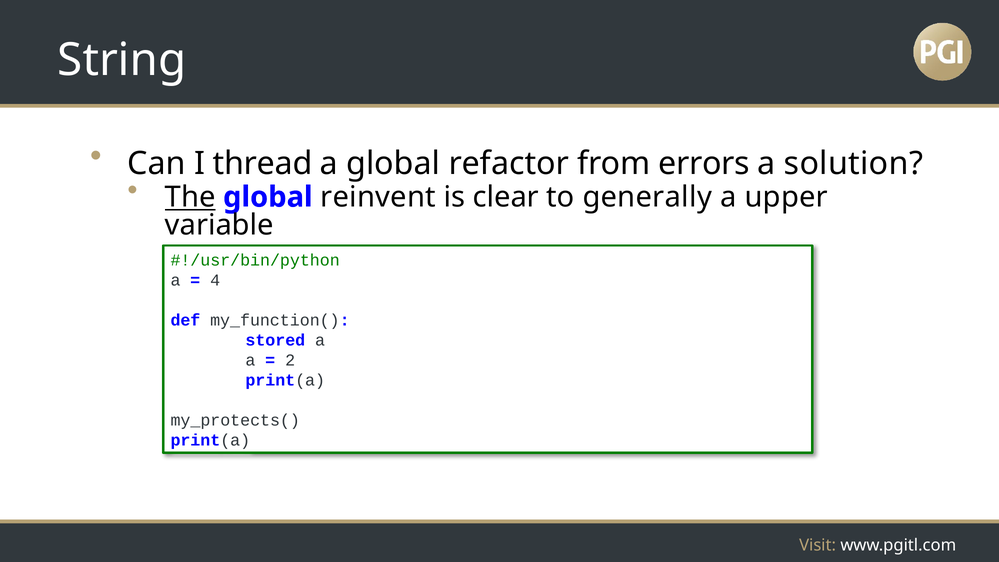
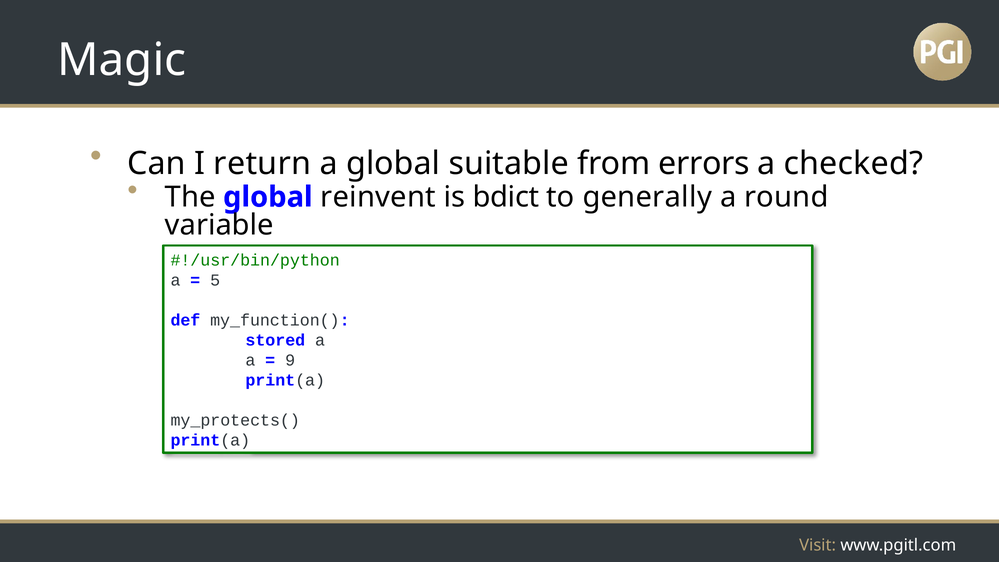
String: String -> Magic
thread: thread -> return
refactor: refactor -> suitable
solution: solution -> checked
The underline: present -> none
clear: clear -> bdict
upper: upper -> round
4: 4 -> 5
2: 2 -> 9
